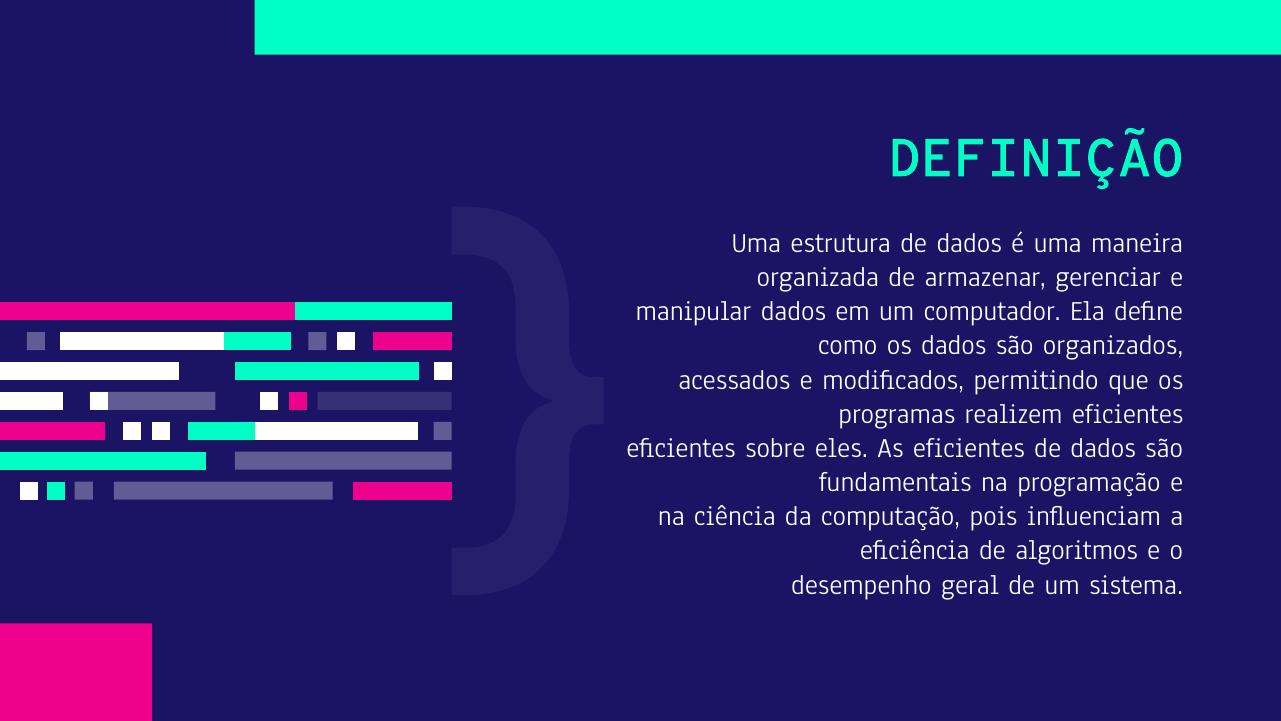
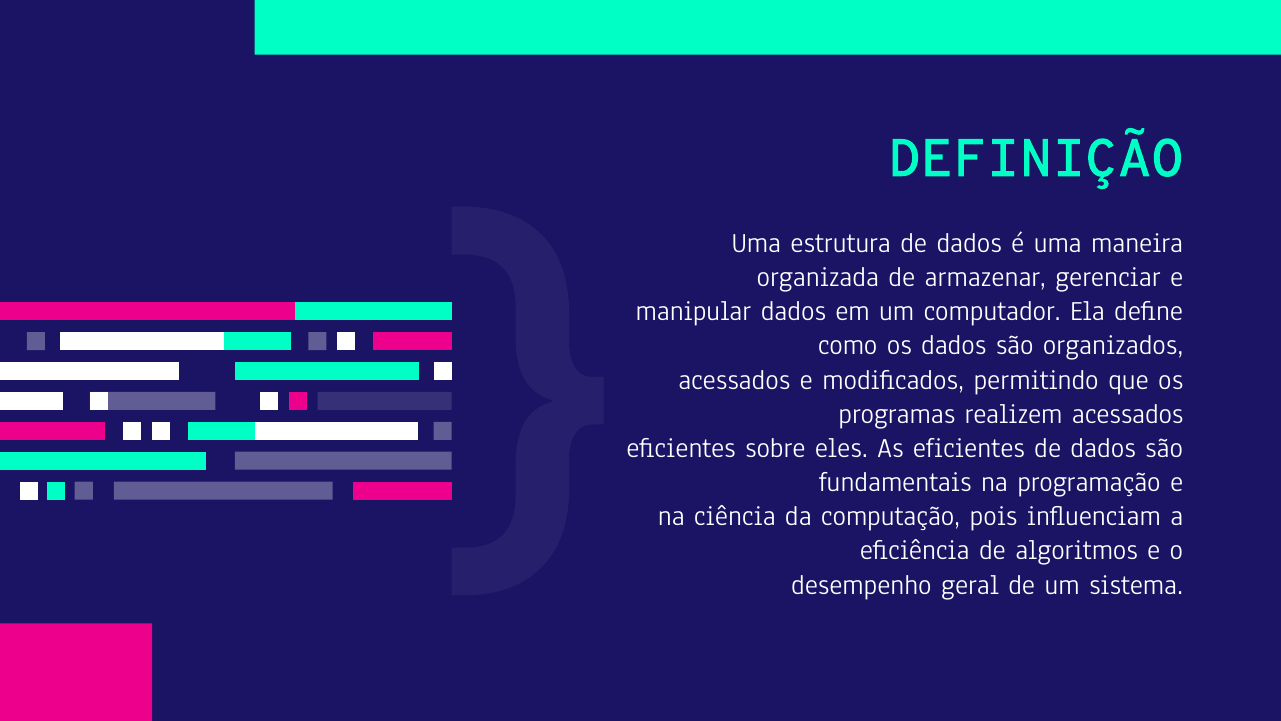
realizem eficientes: eficientes -> acessados
